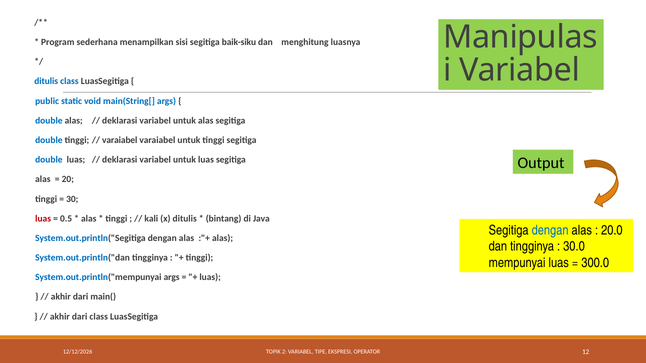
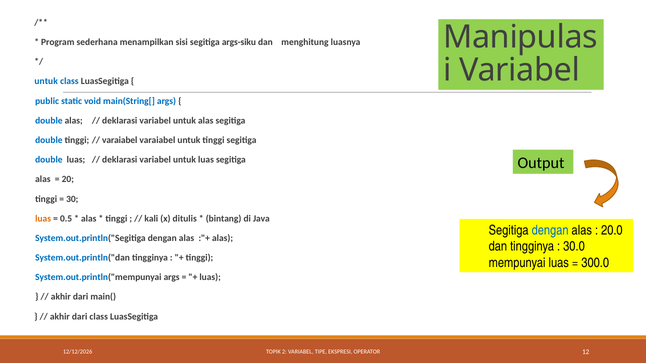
baik-siku: baik-siku -> args-siku
ditulis at (46, 81): ditulis -> untuk
luas at (43, 219) colour: red -> orange
